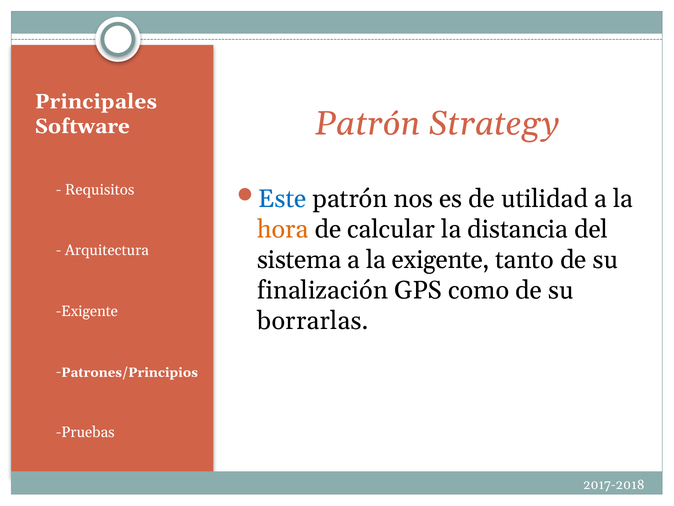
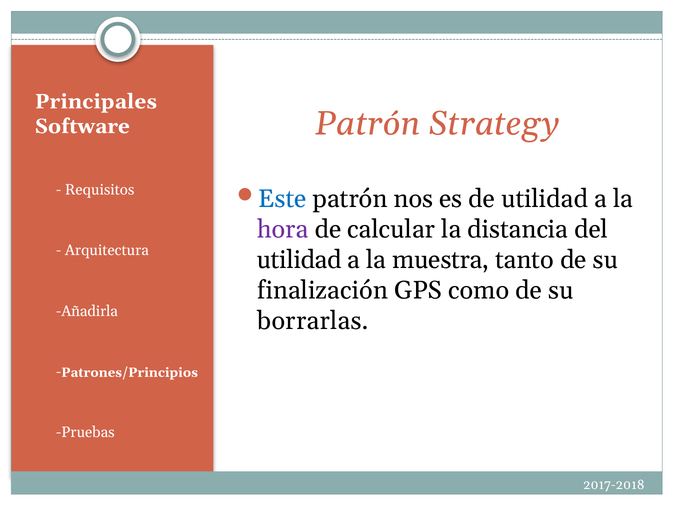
hora colour: orange -> purple
sistema at (299, 260): sistema -> utilidad
la exigente: exigente -> muestra
Exigente at (87, 311): Exigente -> Añadirla
